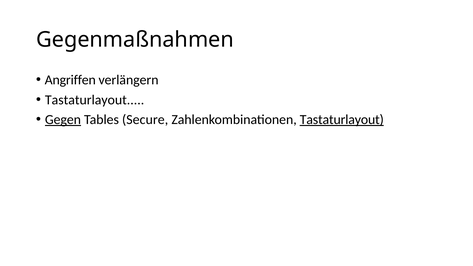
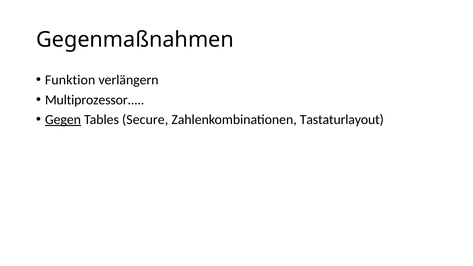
Angriffen: Angriffen -> Funktion
Tastaturlayout at (95, 100): Tastaturlayout -> Multiprozessor
Tastaturlayout at (342, 120) underline: present -> none
